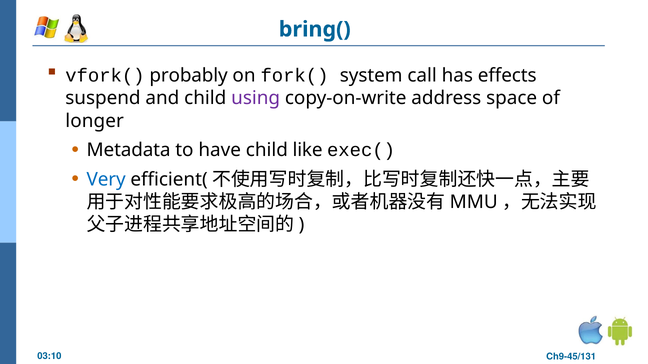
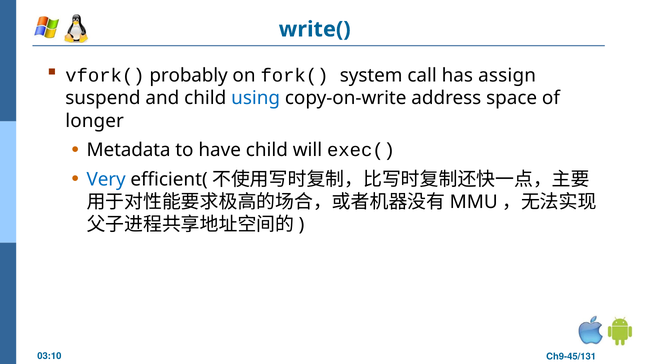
bring(: bring( -> write(
effects: effects -> assign
using colour: purple -> blue
like: like -> will
